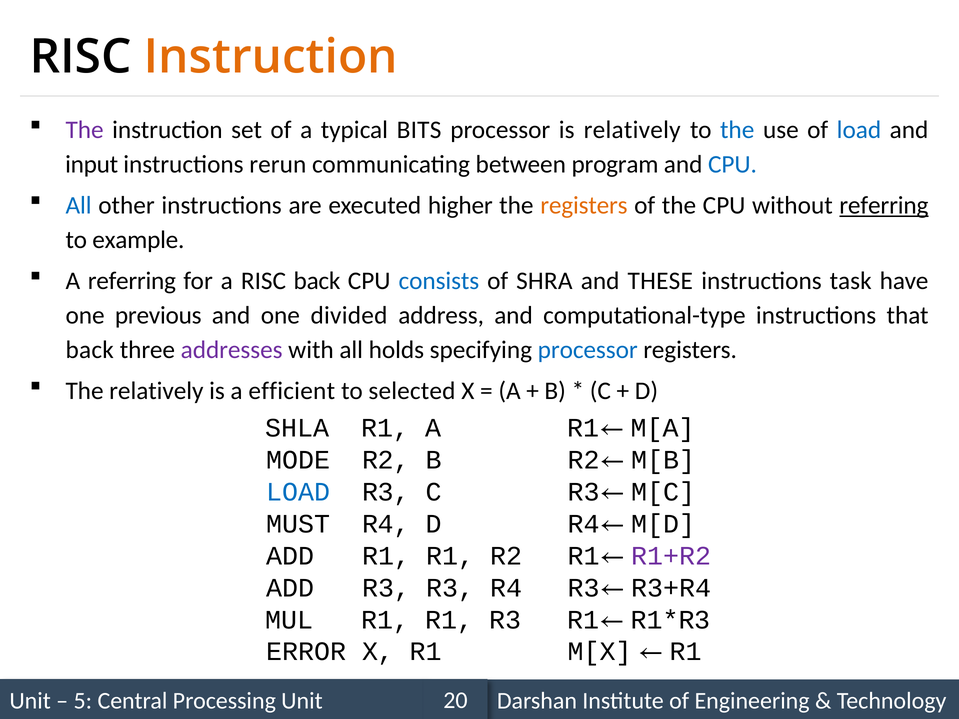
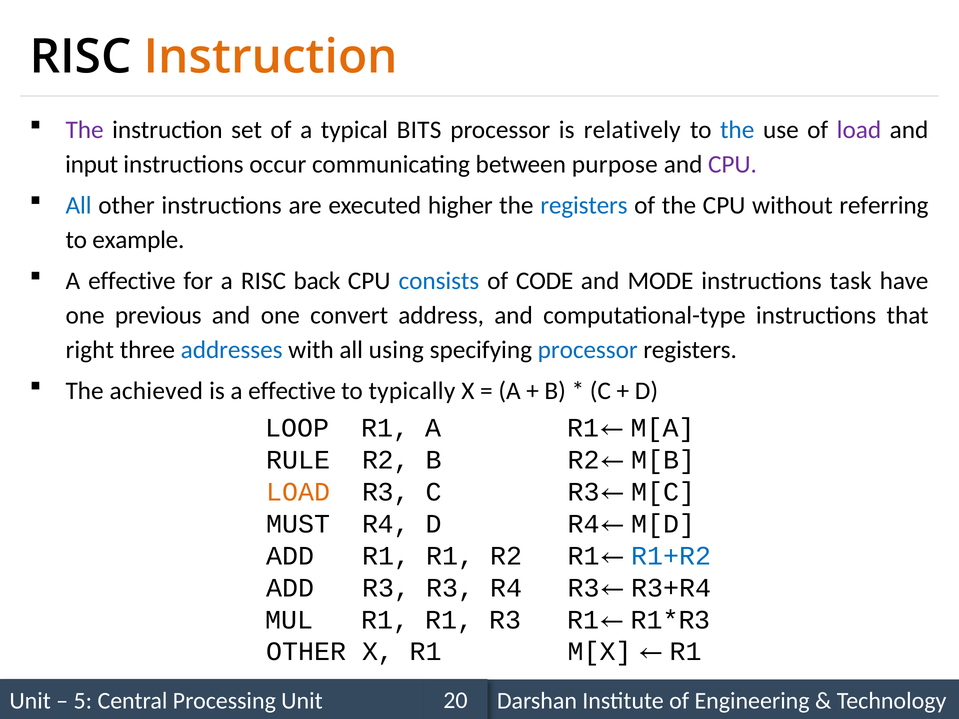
load at (859, 130) colour: blue -> purple
rerun: rerun -> occur
program: program -> purpose
CPU at (732, 164) colour: blue -> purple
registers at (584, 205) colour: orange -> blue
referring at (884, 205) underline: present -> none
referring at (132, 281): referring -> effective
SHRA: SHRA -> CODE
THESE: THESE -> MODE
divided: divided -> convert
back at (90, 350): back -> right
addresses colour: purple -> blue
holds: holds -> using
The relatively: relatively -> achieved
is a efficient: efficient -> effective
selected: selected -> typically
SHLA: SHLA -> LOOP
MODE: MODE -> RULE
LOAD at (298, 492) colour: blue -> orange
R1+R2 colour: purple -> blue
ERROR at (306, 652): ERROR -> OTHER
